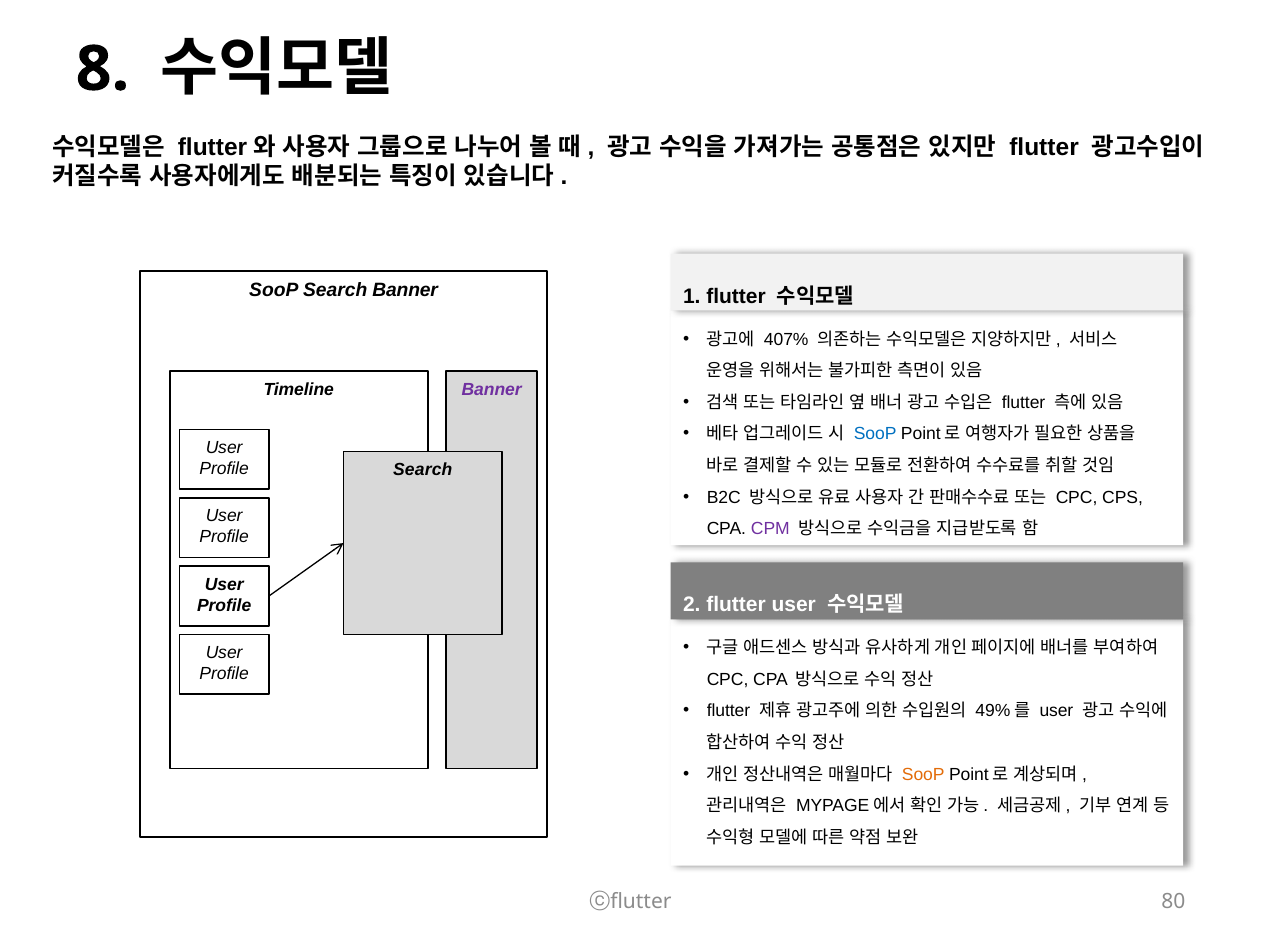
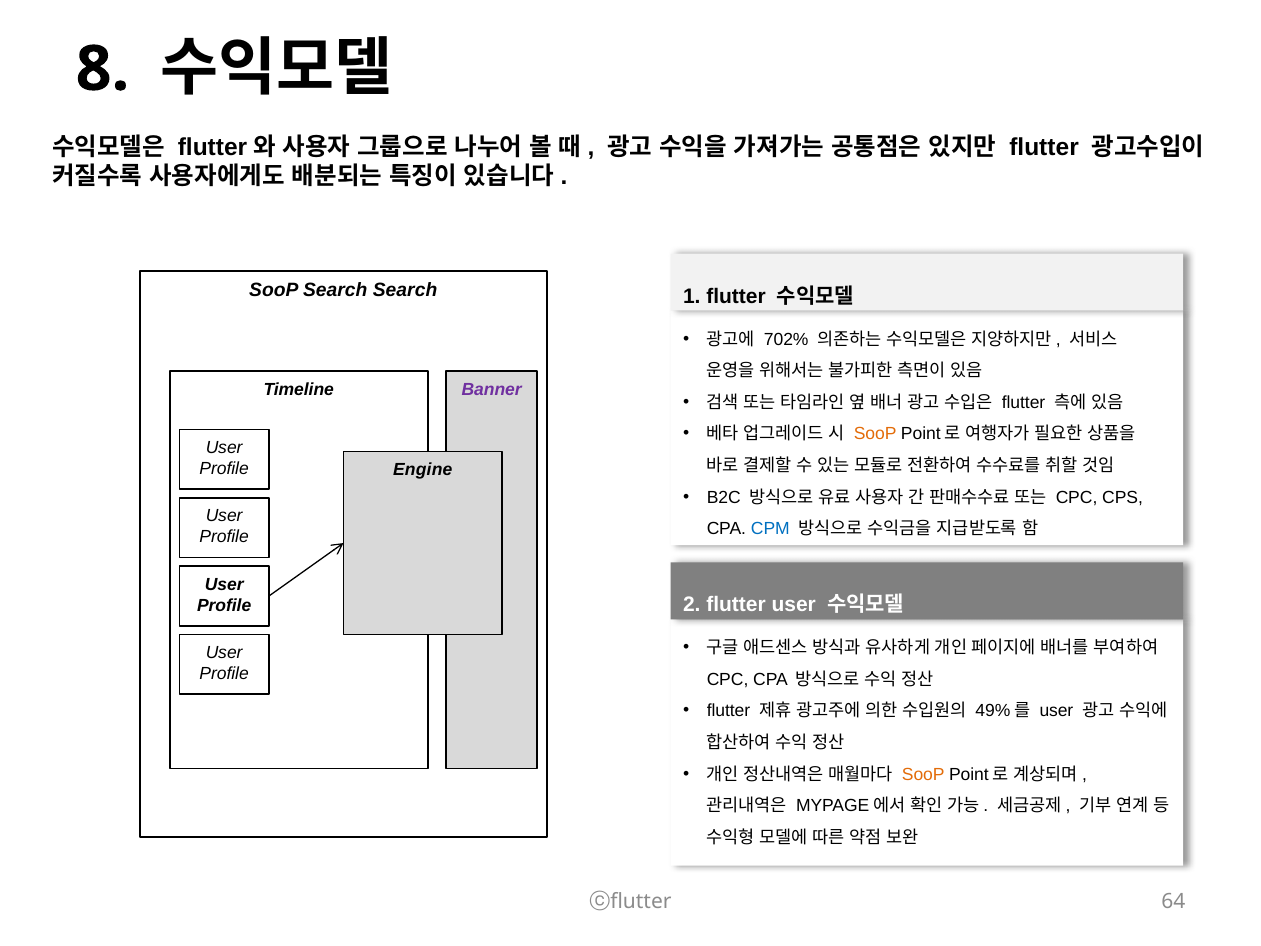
Search Banner: Banner -> Search
407%: 407% -> 702%
SooP at (875, 434) colour: blue -> orange
Search at (423, 469): Search -> Engine
CPM colour: purple -> blue
80: 80 -> 64
